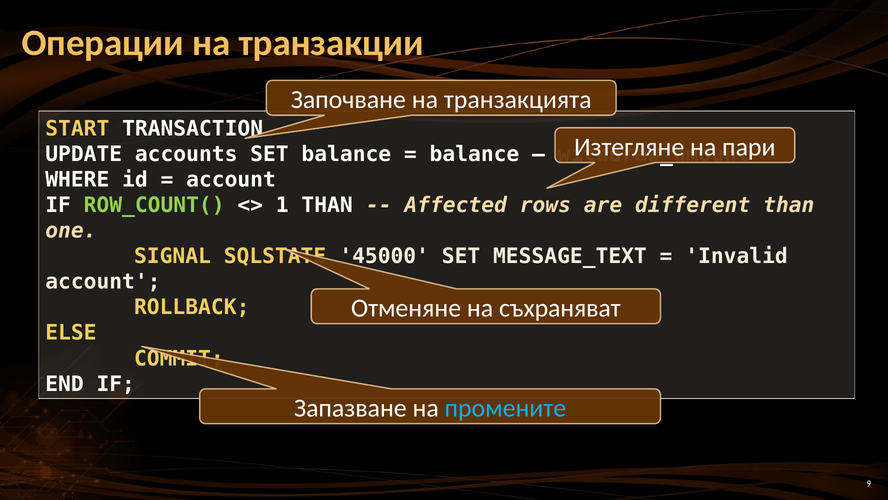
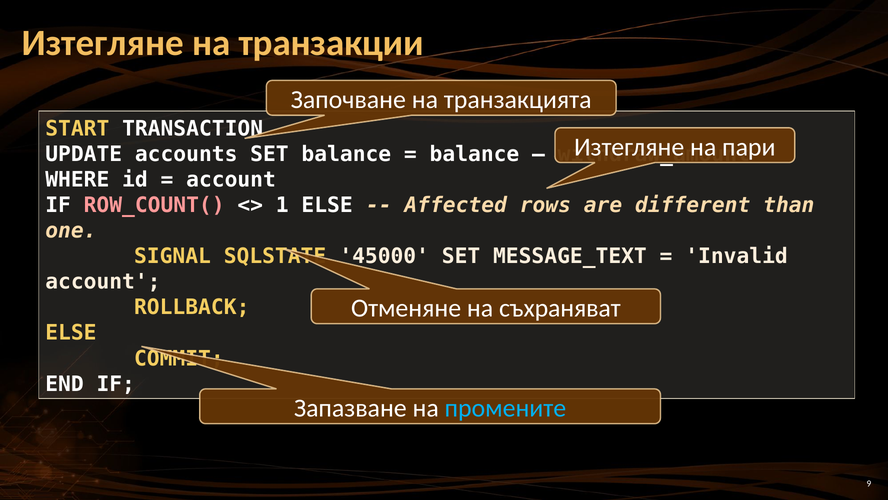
Операции at (103, 43): Операции -> Изтегляне
ROW_COUNT( colour: light green -> pink
1 THAN: THAN -> ELSE
